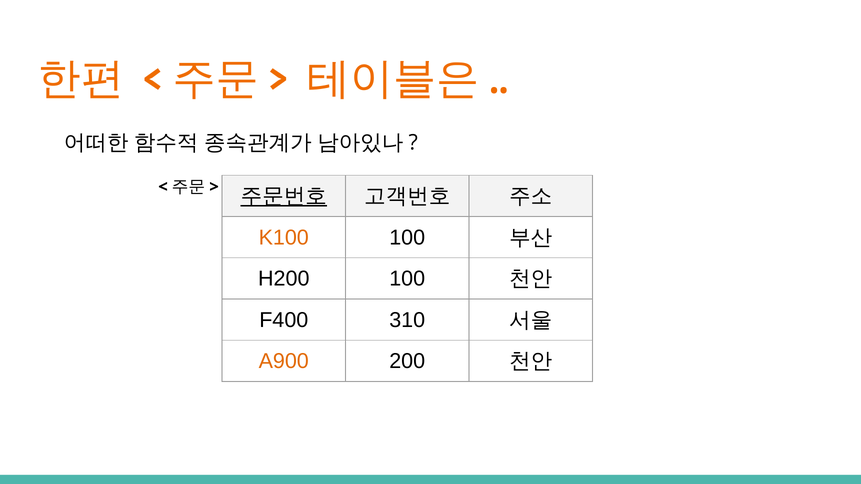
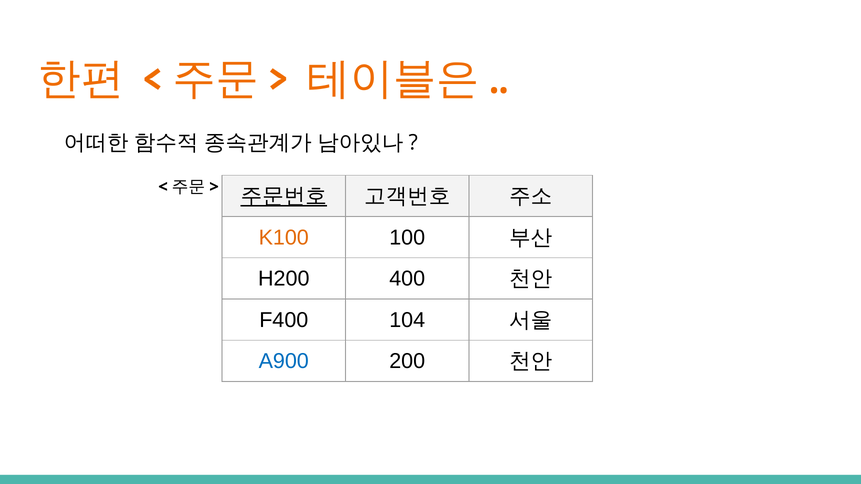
H200 100: 100 -> 400
310: 310 -> 104
A900 colour: orange -> blue
